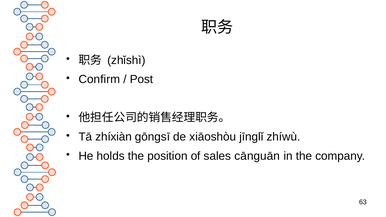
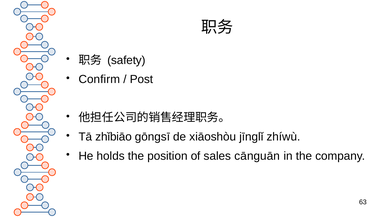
zhǐshì: zhǐshì -> safety
zhíxiàn: zhíxiàn -> zhǐbiāo
